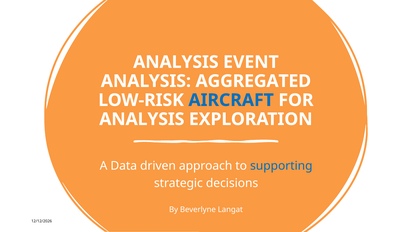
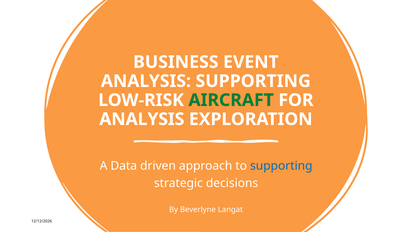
ANALYSIS at (176, 62): ANALYSIS -> BUSINESS
ANALYSIS AGGREGATED: AGGREGATED -> SUPPORTING
AIRCRAFT colour: blue -> green
